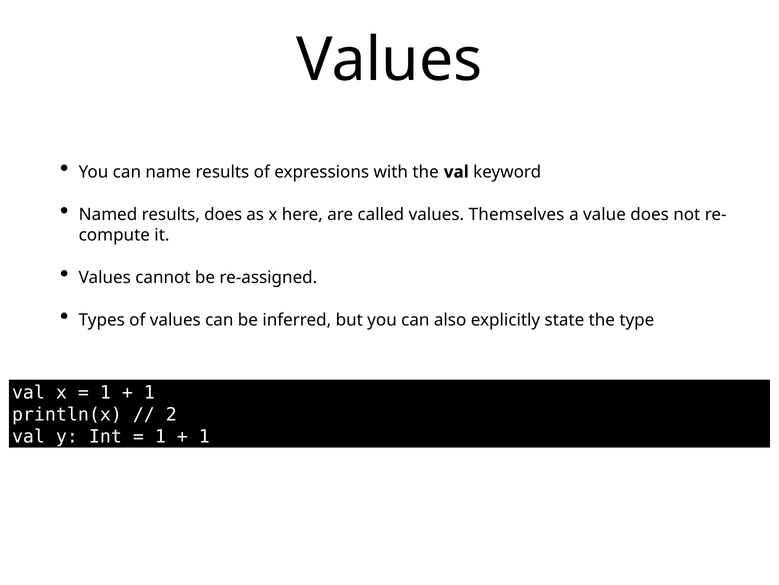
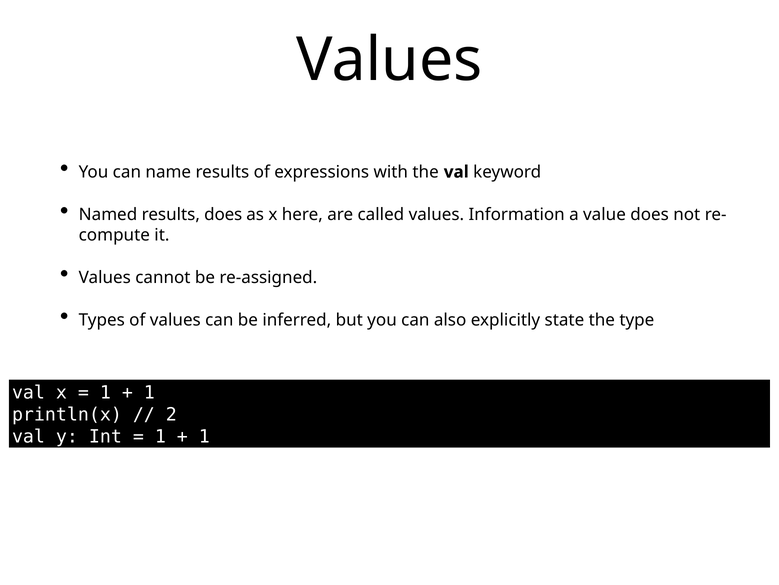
Themselves: Themselves -> Information
